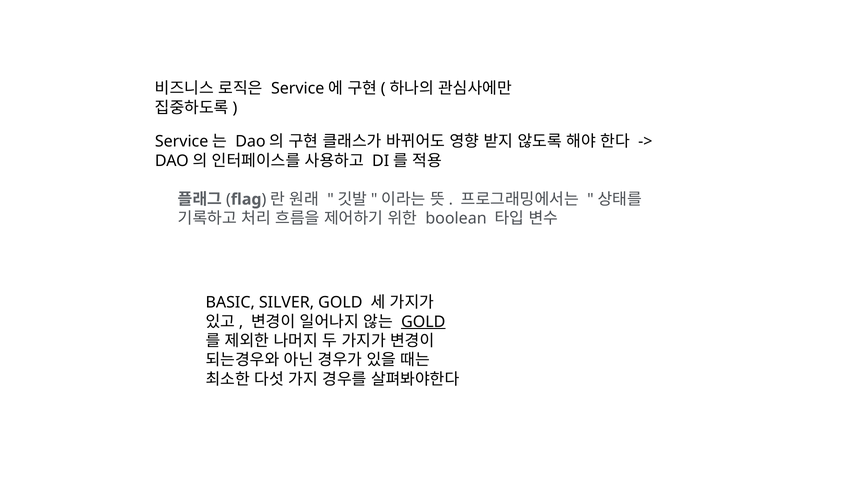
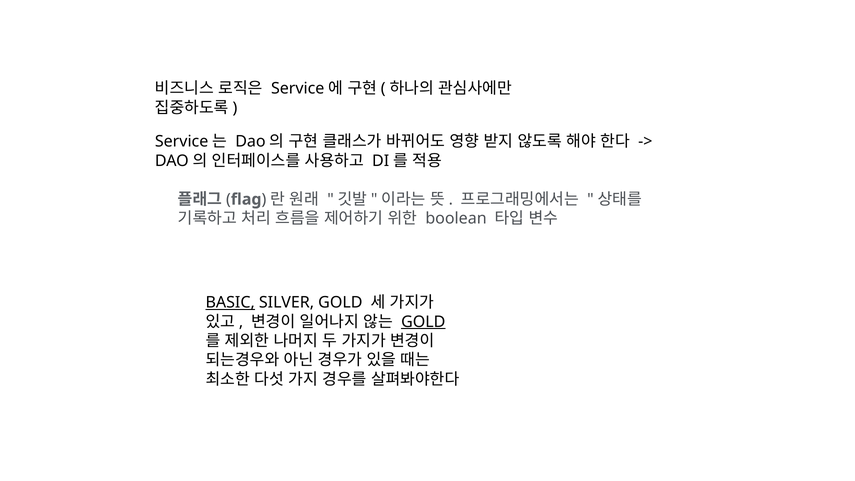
BASIC underline: none -> present
